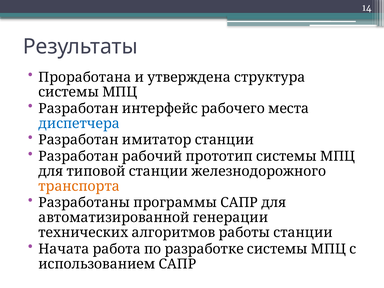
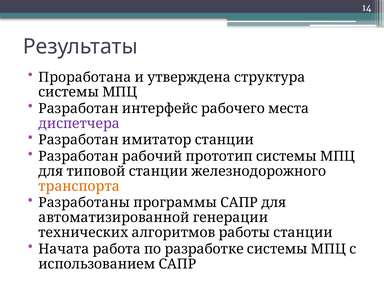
диспетчера colour: blue -> purple
